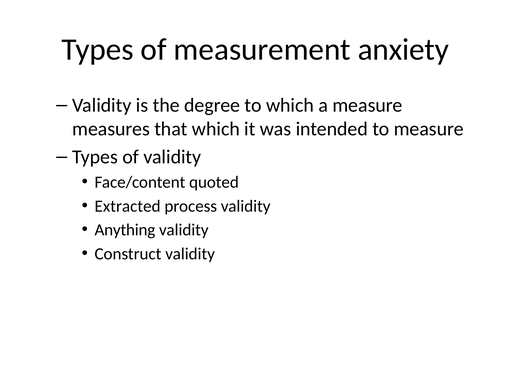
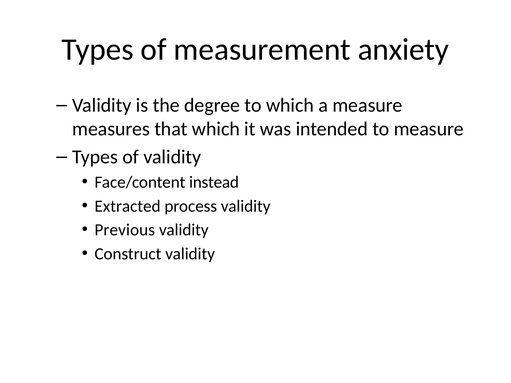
quoted: quoted -> instead
Anything: Anything -> Previous
